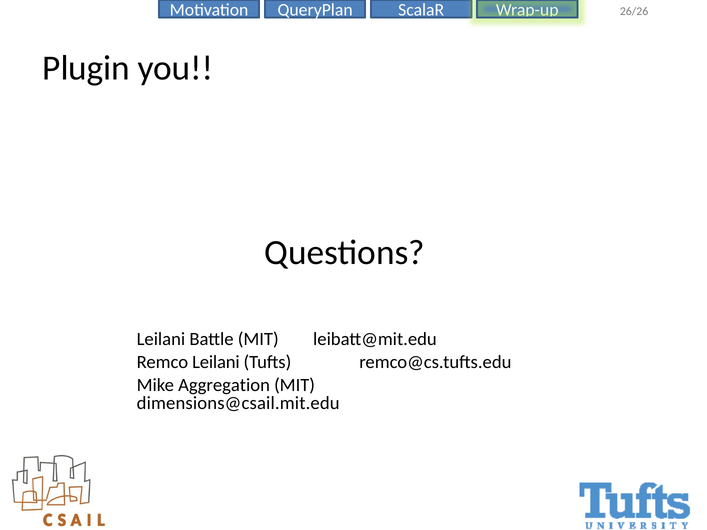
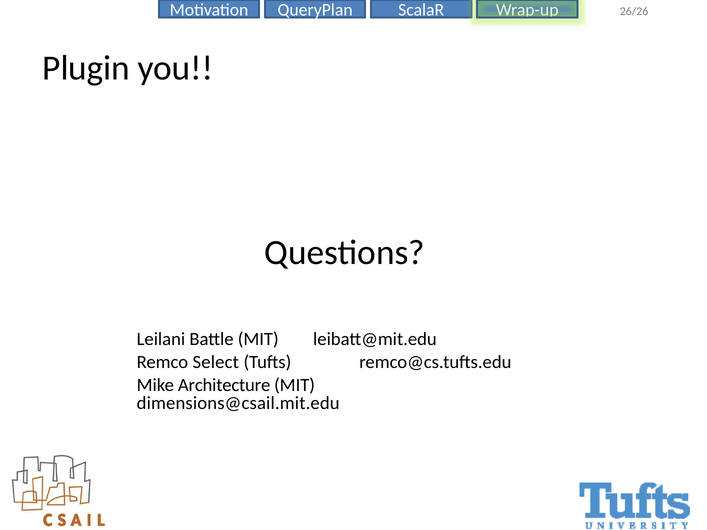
Remco Leilani: Leilani -> Select
Aggregation: Aggregation -> Architecture
